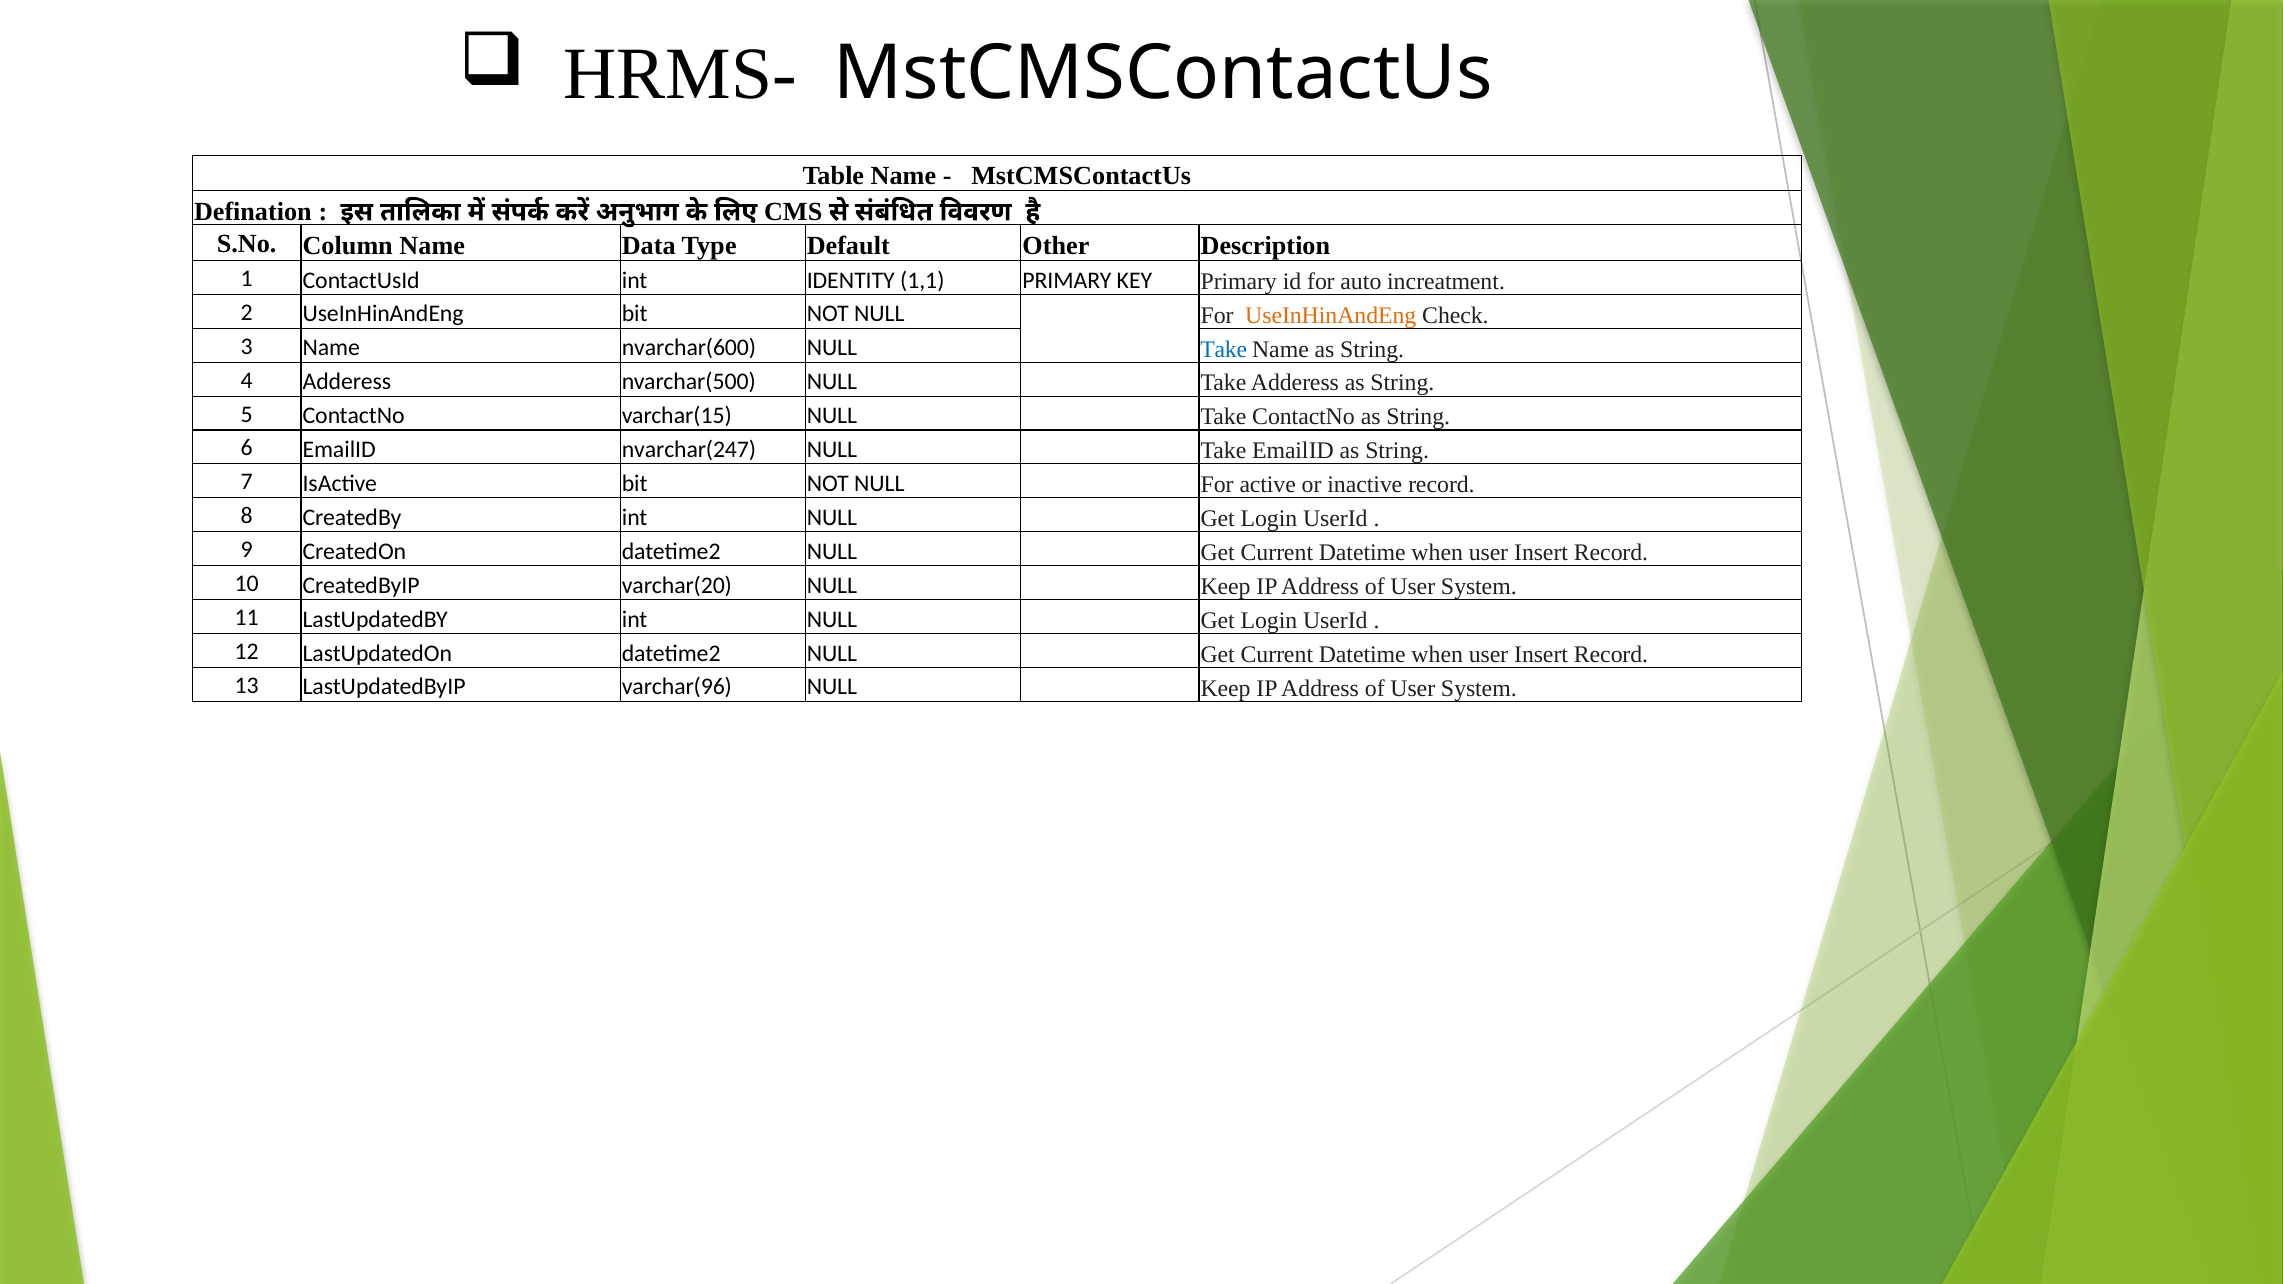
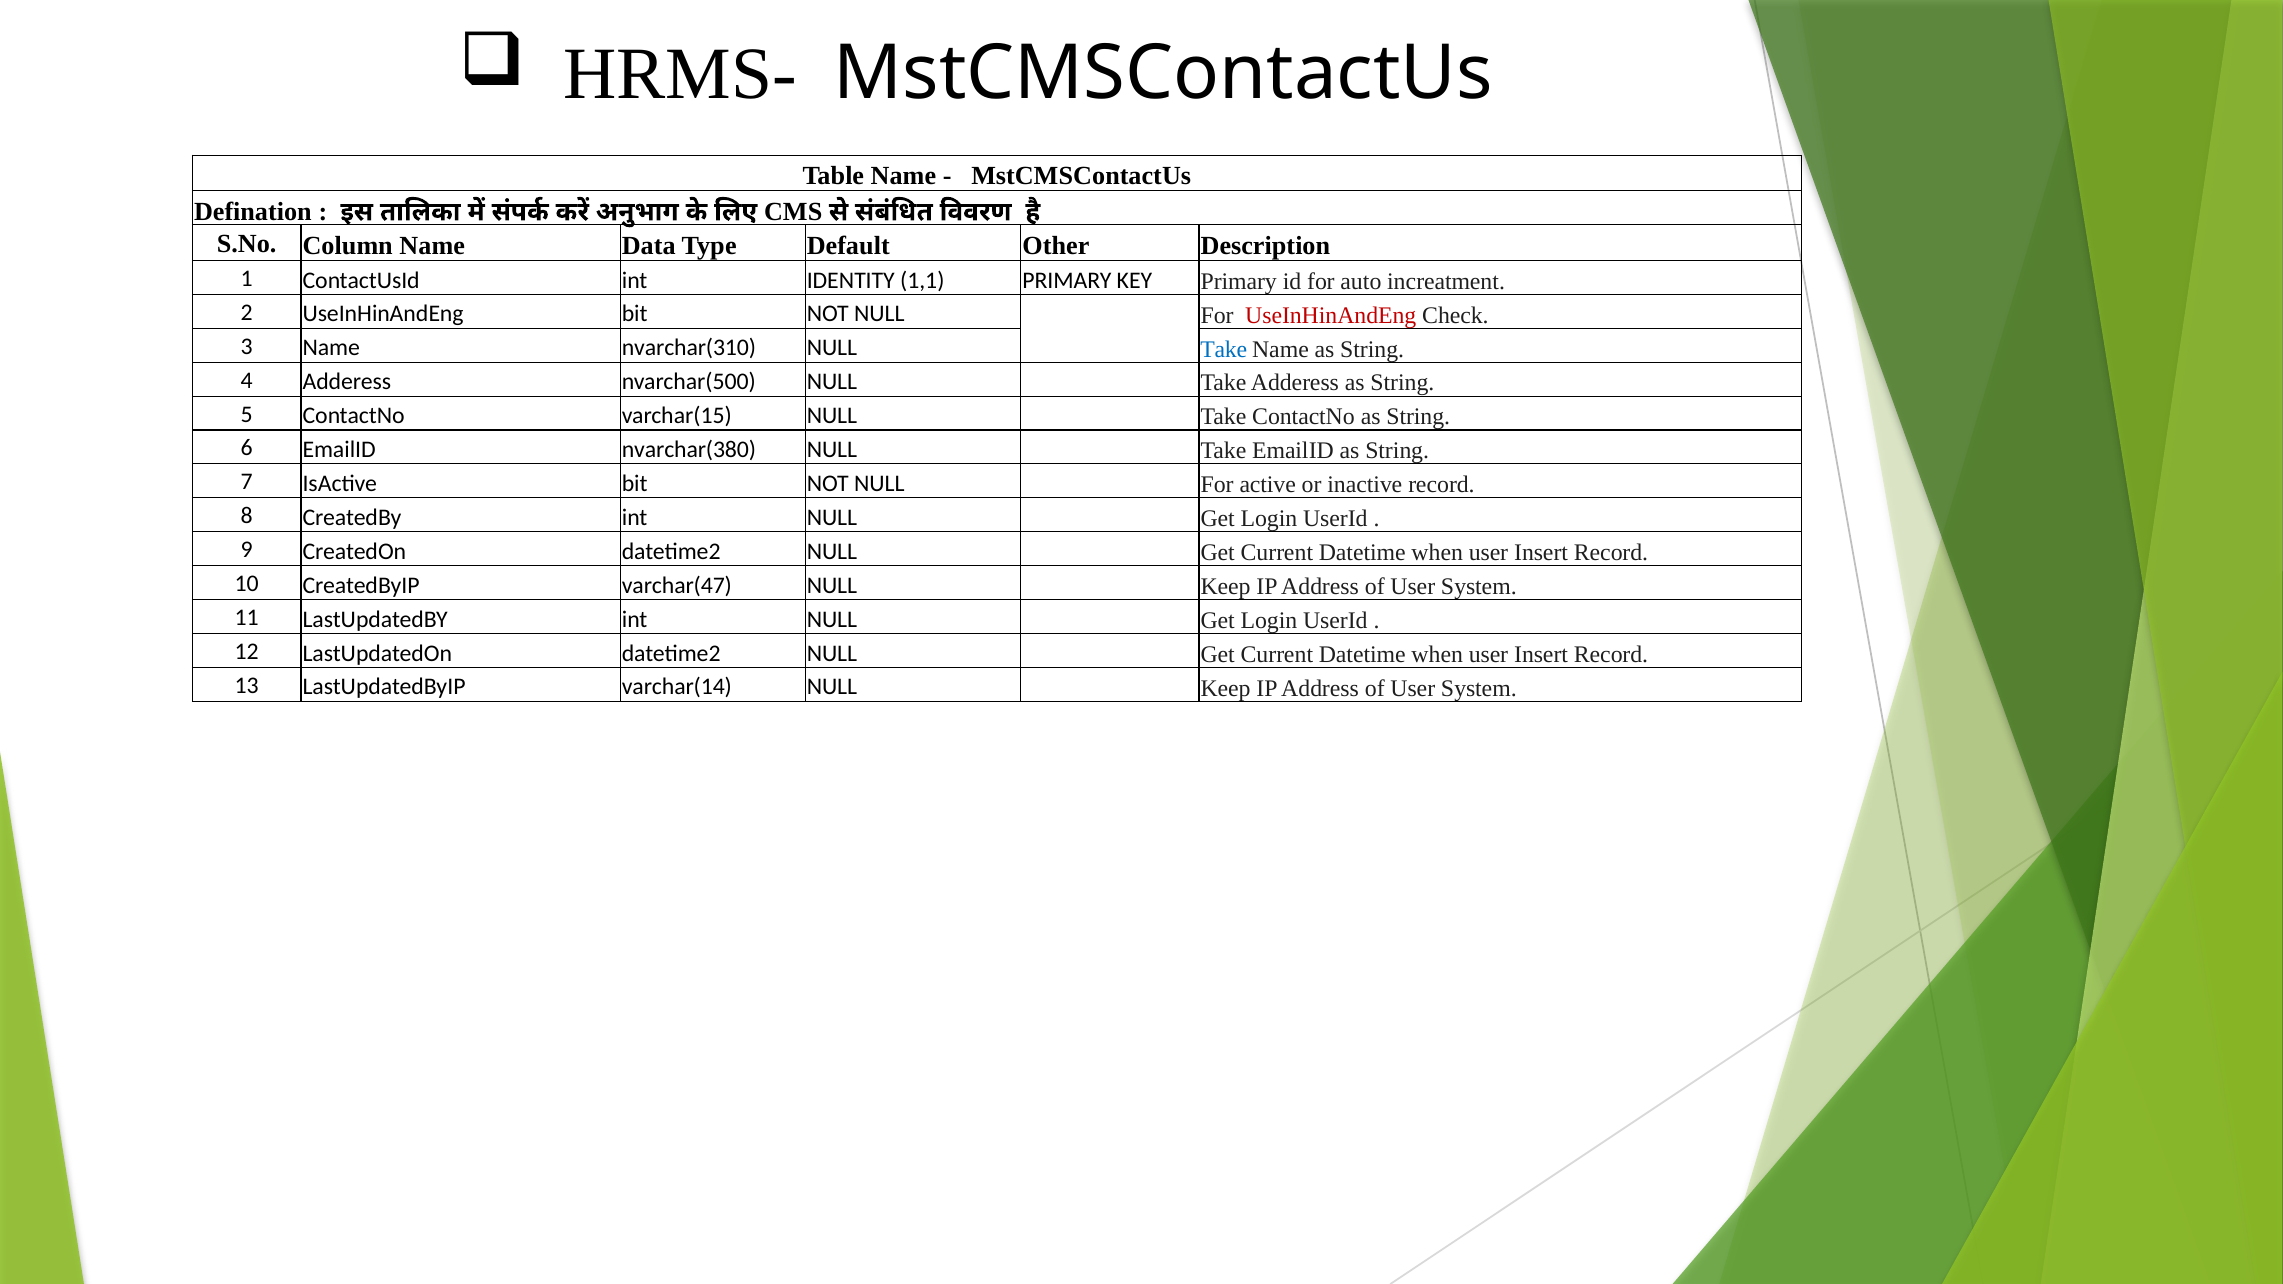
UseInHinAndEng at (1331, 315) colour: orange -> red
nvarchar(600: nvarchar(600 -> nvarchar(310
nvarchar(247: nvarchar(247 -> nvarchar(380
varchar(20: varchar(20 -> varchar(47
varchar(96: varchar(96 -> varchar(14
